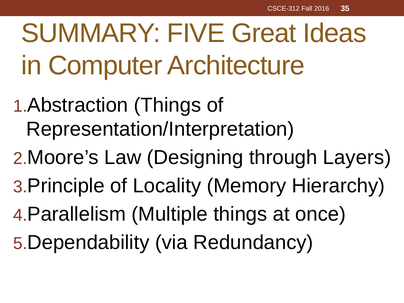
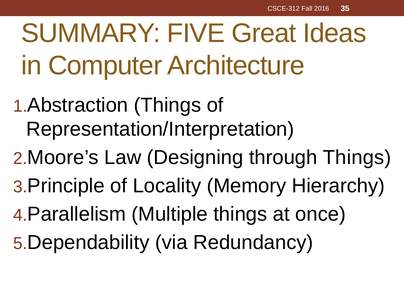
through Layers: Layers -> Things
